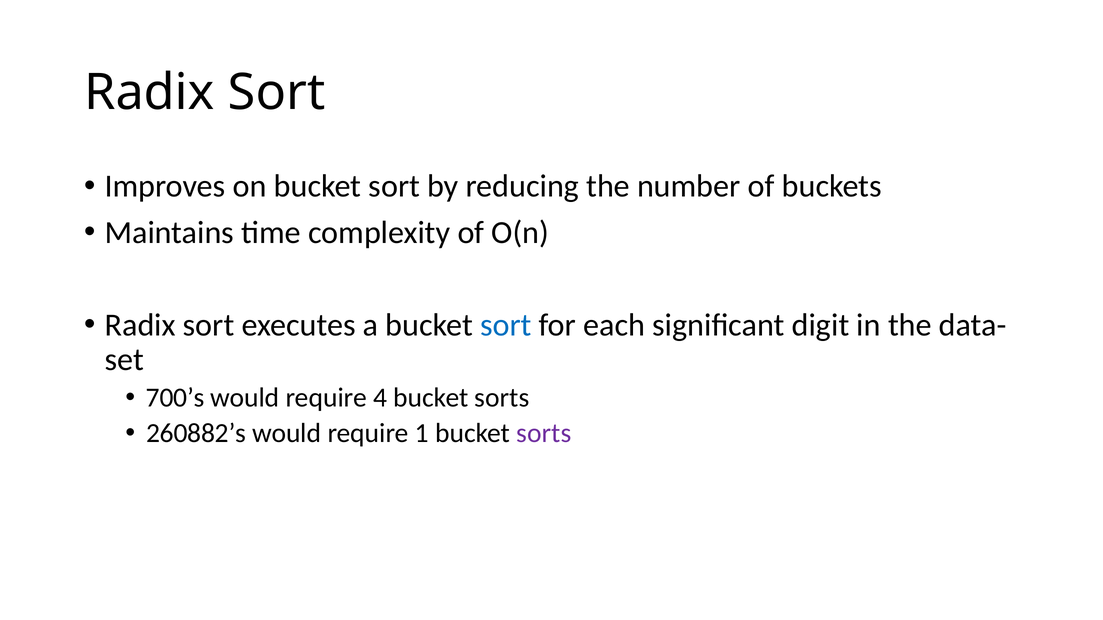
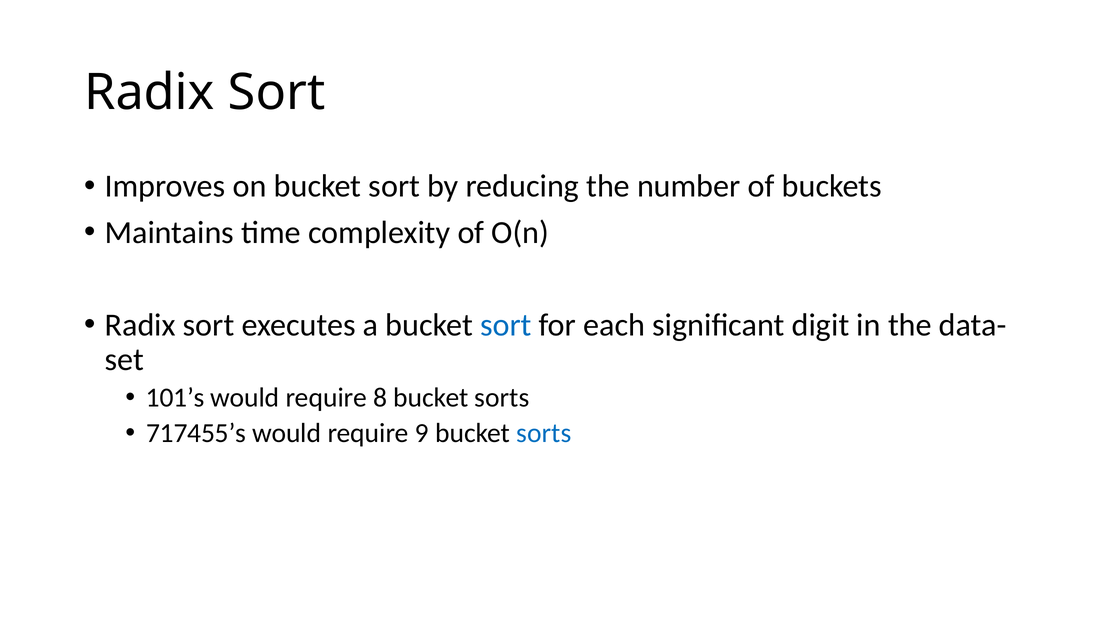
700’s: 700’s -> 101’s
4: 4 -> 8
260882’s: 260882’s -> 717455’s
1: 1 -> 9
sorts at (544, 434) colour: purple -> blue
